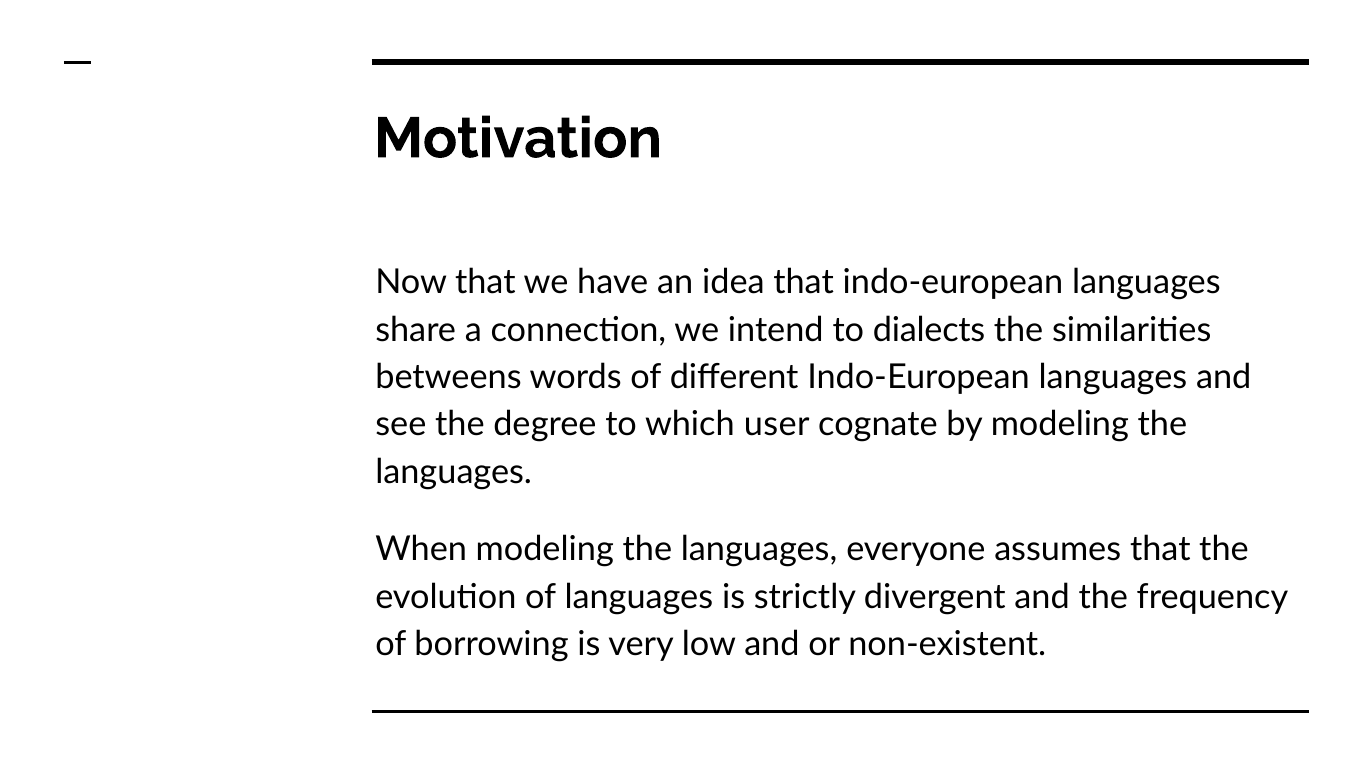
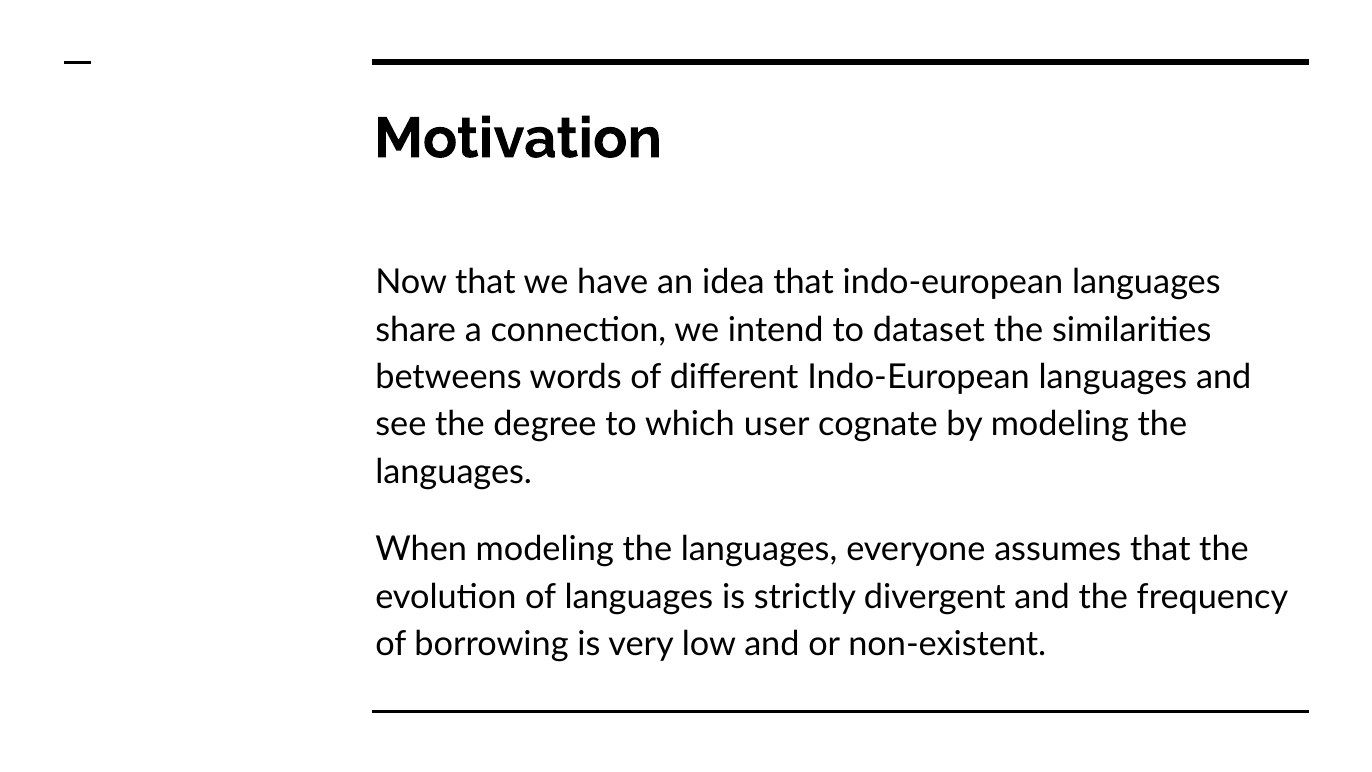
dialects: dialects -> dataset
